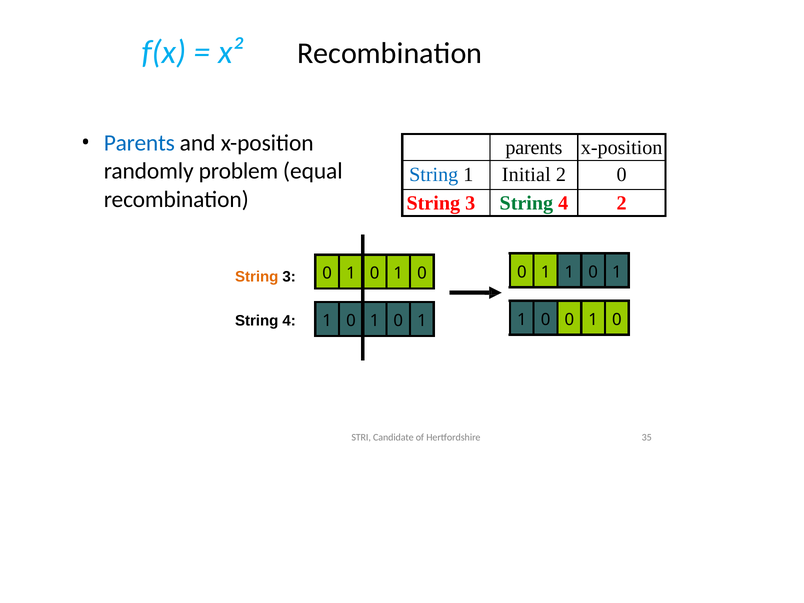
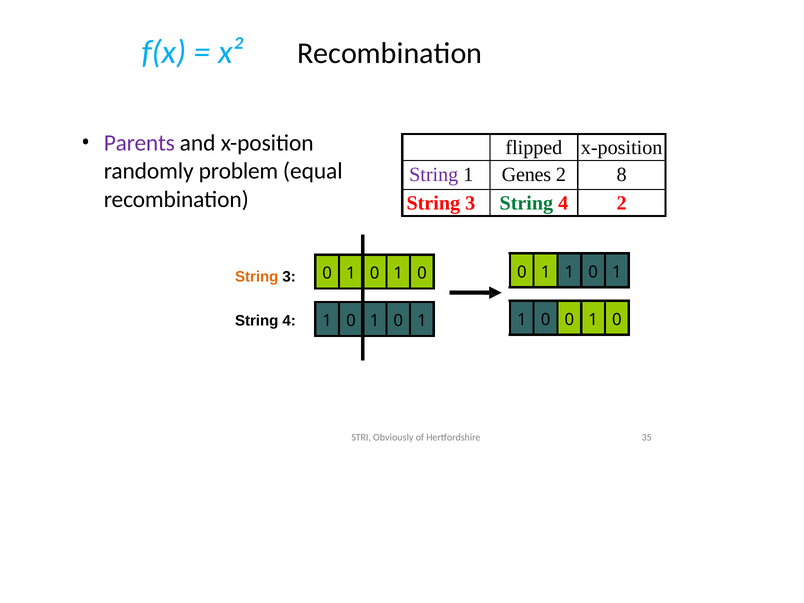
Parents at (139, 143) colour: blue -> purple
parents at (534, 148): parents -> flipped
String at (434, 174) colour: blue -> purple
Initial: Initial -> Genes
2 0: 0 -> 8
Candidate: Candidate -> Obviously
